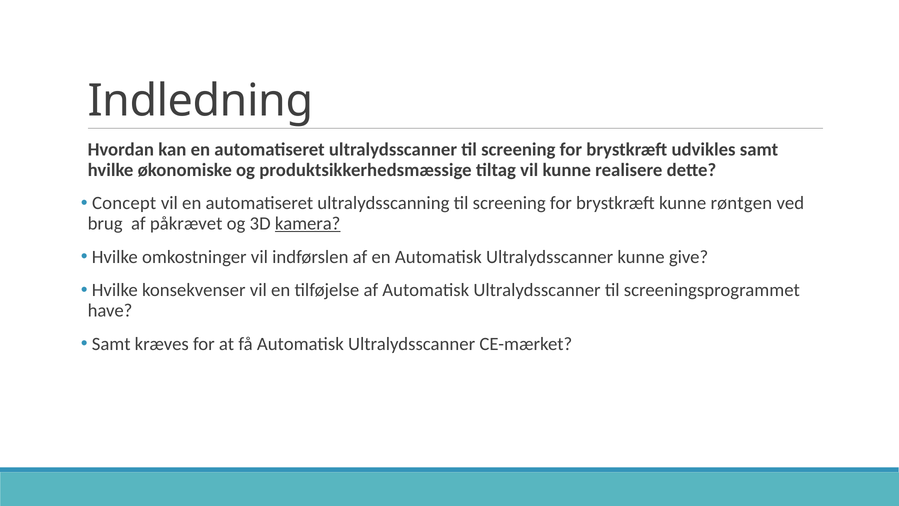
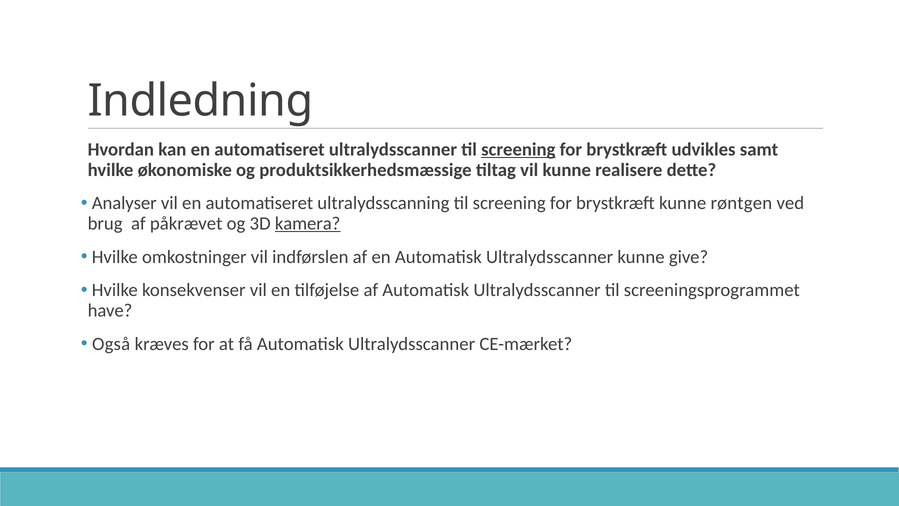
screening at (518, 150) underline: none -> present
Concept: Concept -> Analyser
Samt at (111, 344): Samt -> Også
